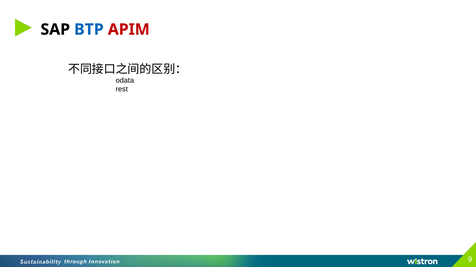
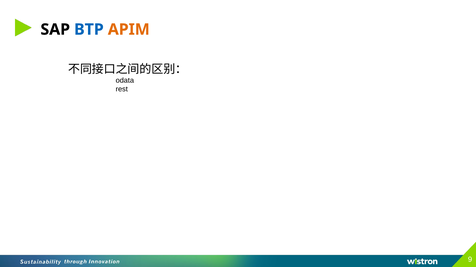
APIM colour: red -> orange
